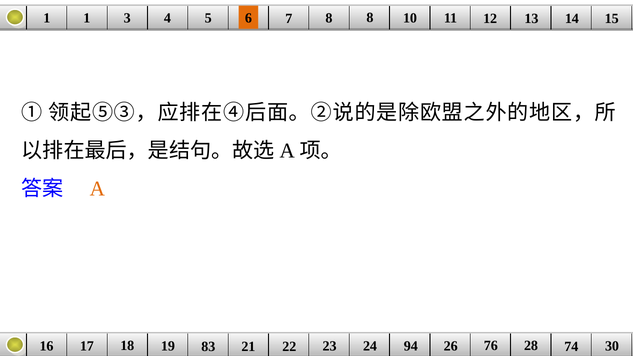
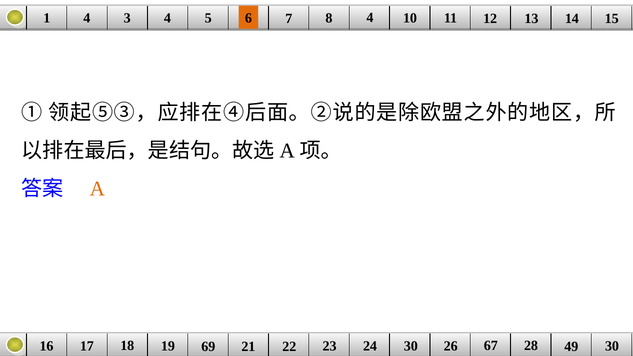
1 1: 1 -> 4
8 8: 8 -> 4
83: 83 -> 69
24 94: 94 -> 30
76: 76 -> 67
74: 74 -> 49
